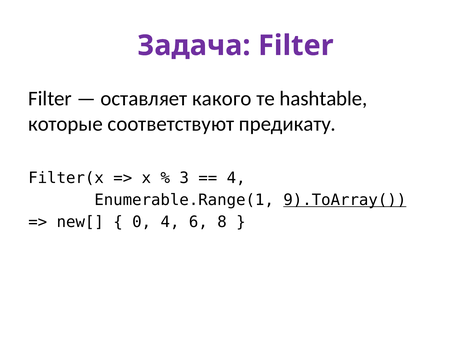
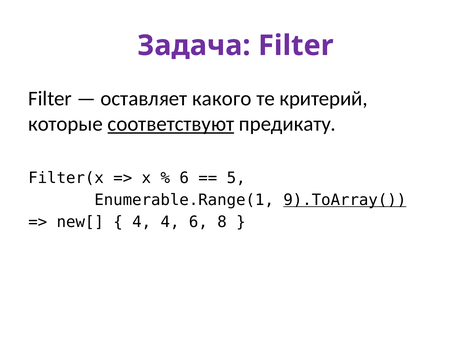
hashtable: hashtable -> критерий
соответствуют underline: none -> present
3 at (184, 178): 3 -> 6
4 at (236, 178): 4 -> 5
0 at (142, 222): 0 -> 4
